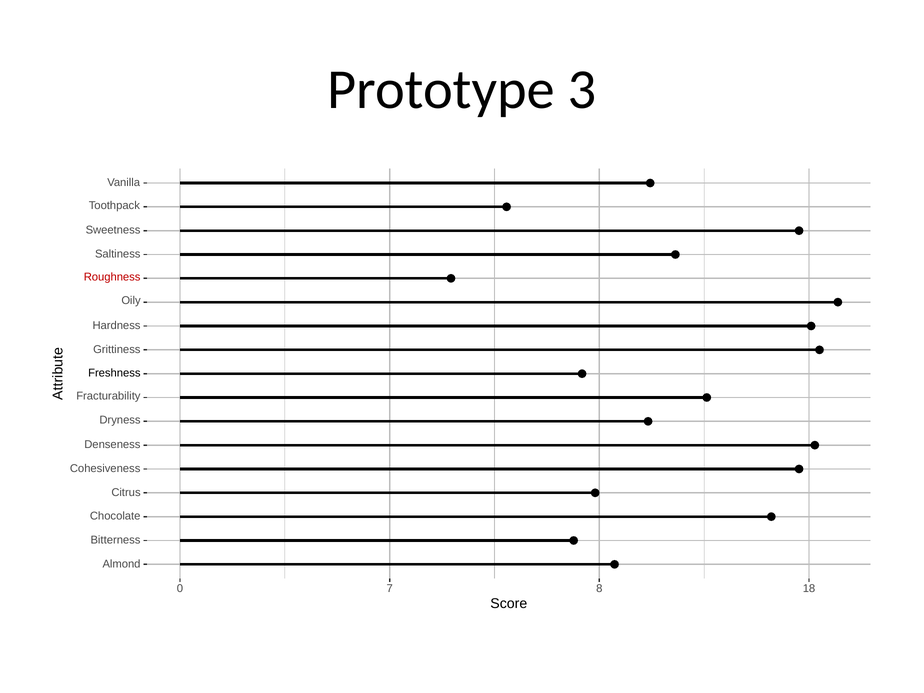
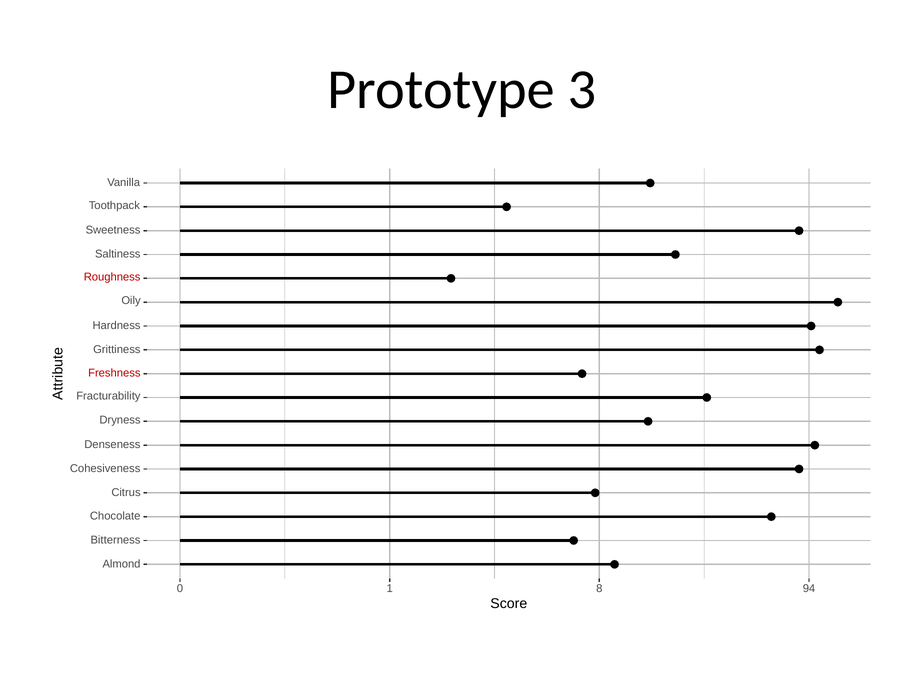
Freshness colour: black -> red
7: 7 -> 1
18: 18 -> 94
